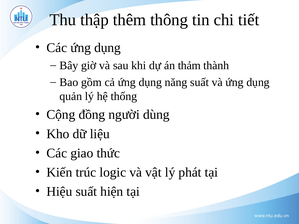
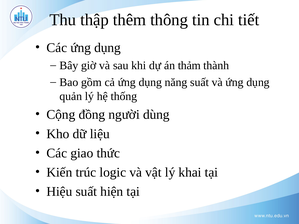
phát: phát -> khai
